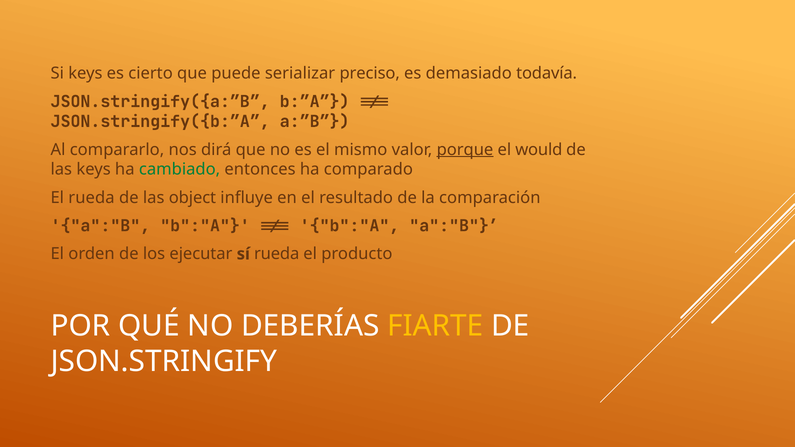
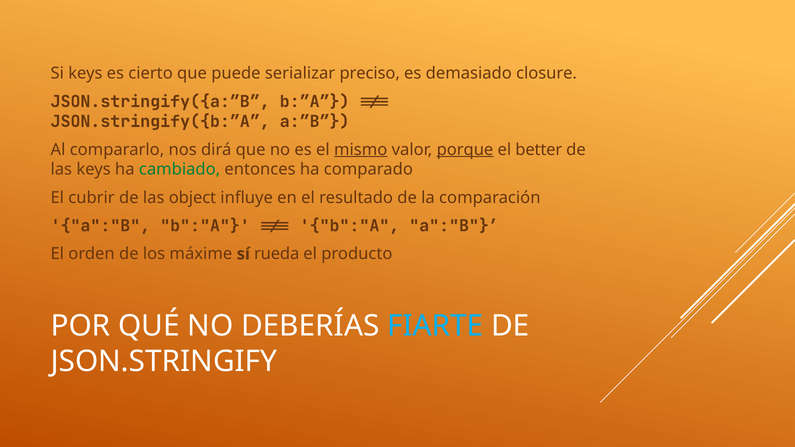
todavía: todavía -> closure
mismo underline: none -> present
would: would -> better
El rueda: rueda -> cubrir
ejecutar: ejecutar -> máxime
FIARTE colour: yellow -> light blue
